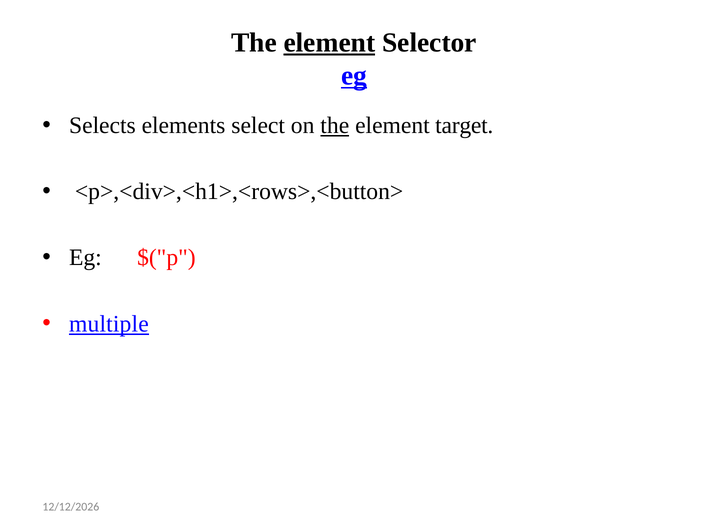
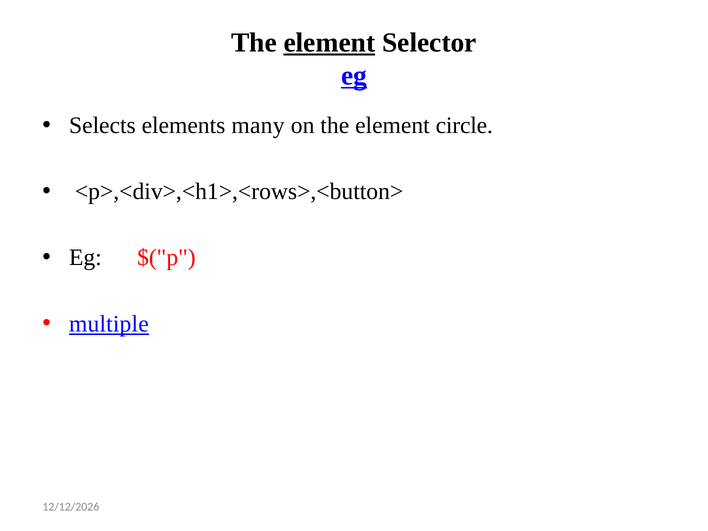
select: select -> many
the at (335, 126) underline: present -> none
target: target -> circle
